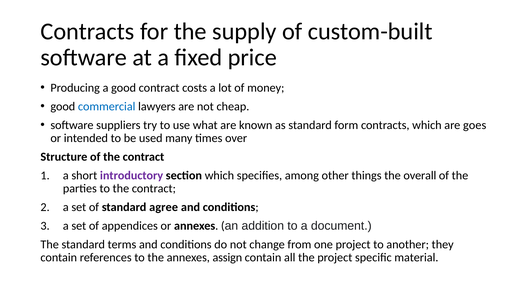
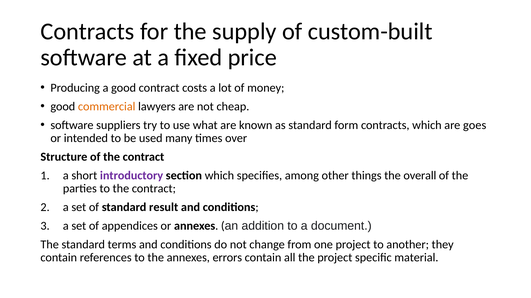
commercial colour: blue -> orange
agree: agree -> result
assign: assign -> errors
